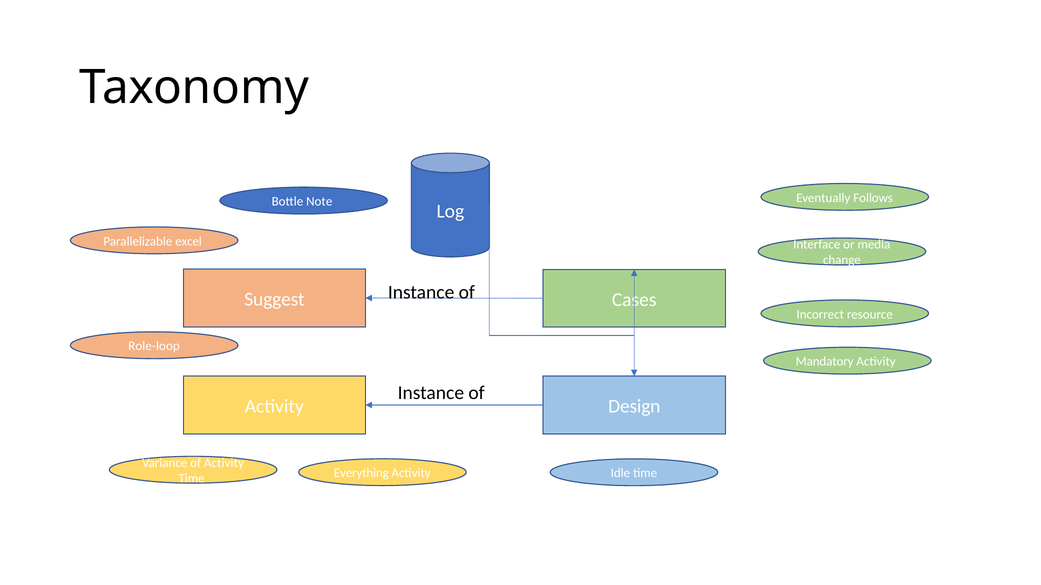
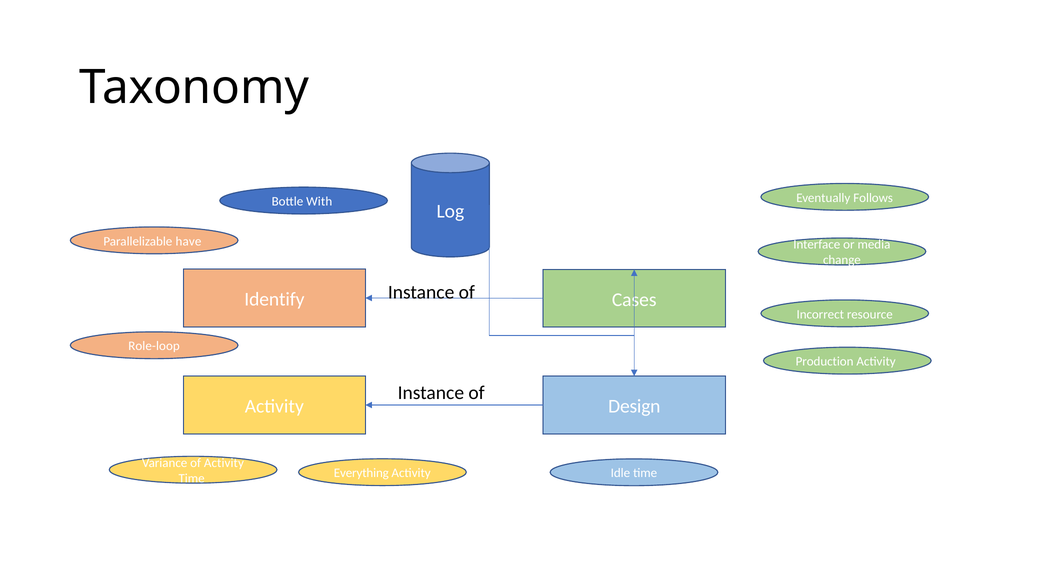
Note: Note -> With
excel: excel -> have
Suggest: Suggest -> Identify
Mandatory: Mandatory -> Production
